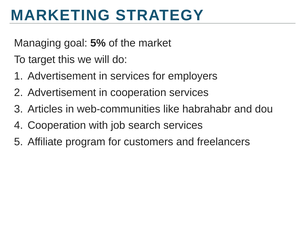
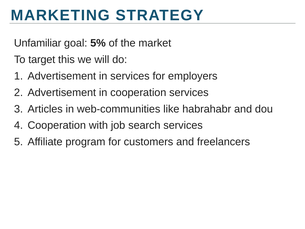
Managing: Managing -> Unfamiliar
